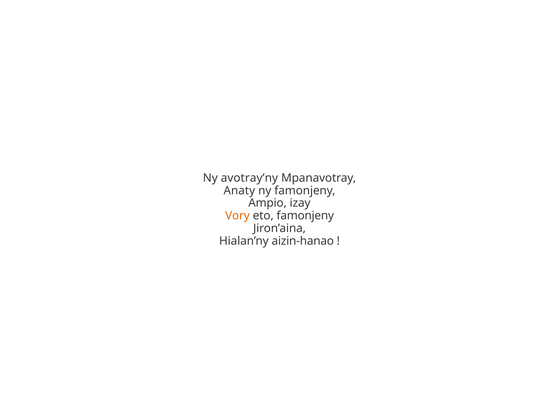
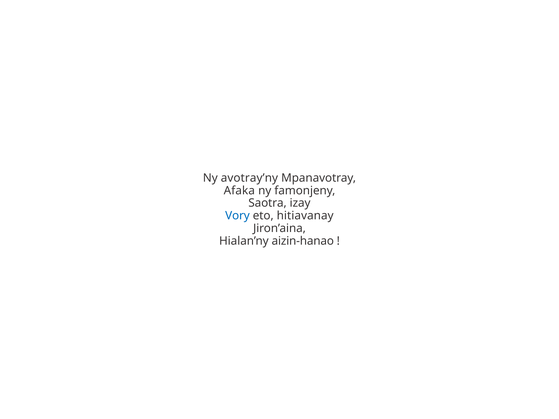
Anaty: Anaty -> Afaka
Ampio: Ampio -> Saotra
Vory colour: orange -> blue
eto famonjeny: famonjeny -> hitiavanay
